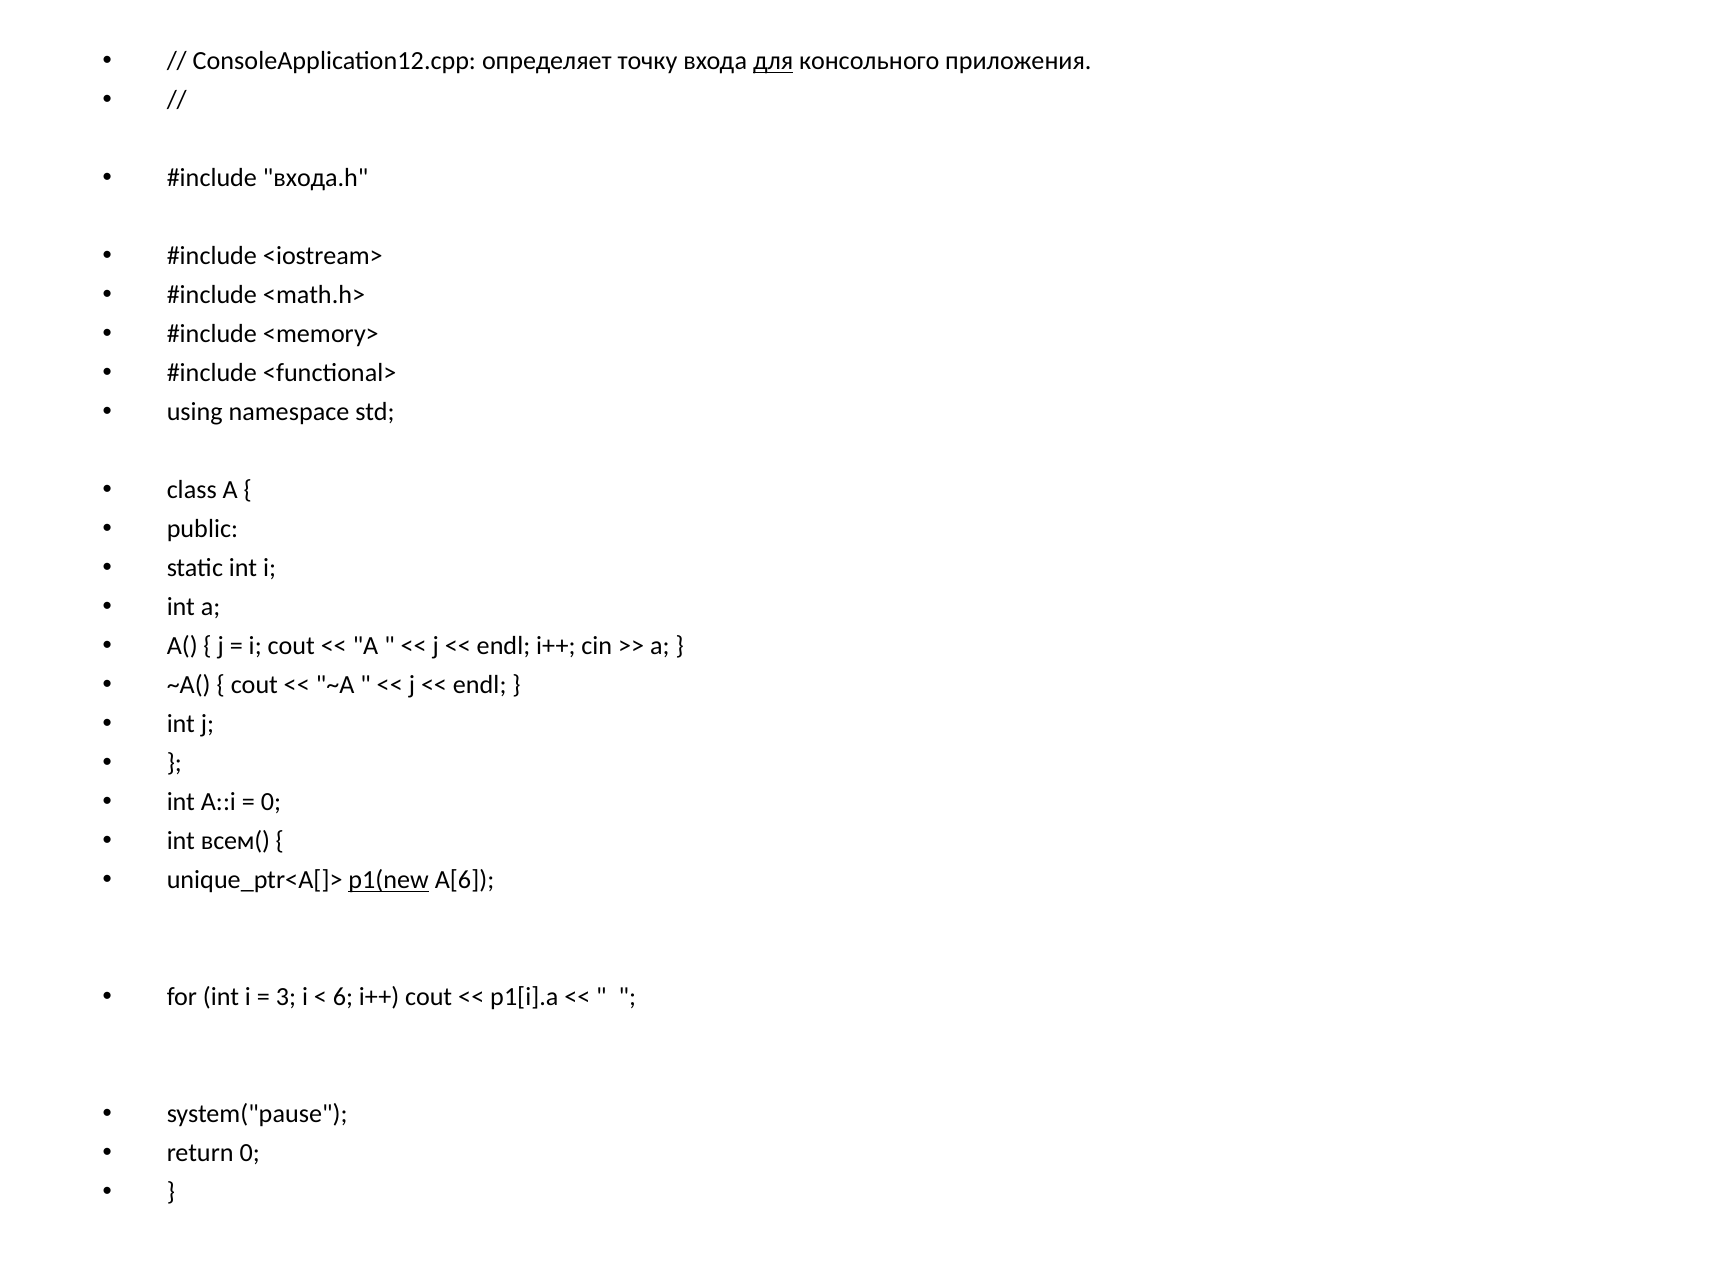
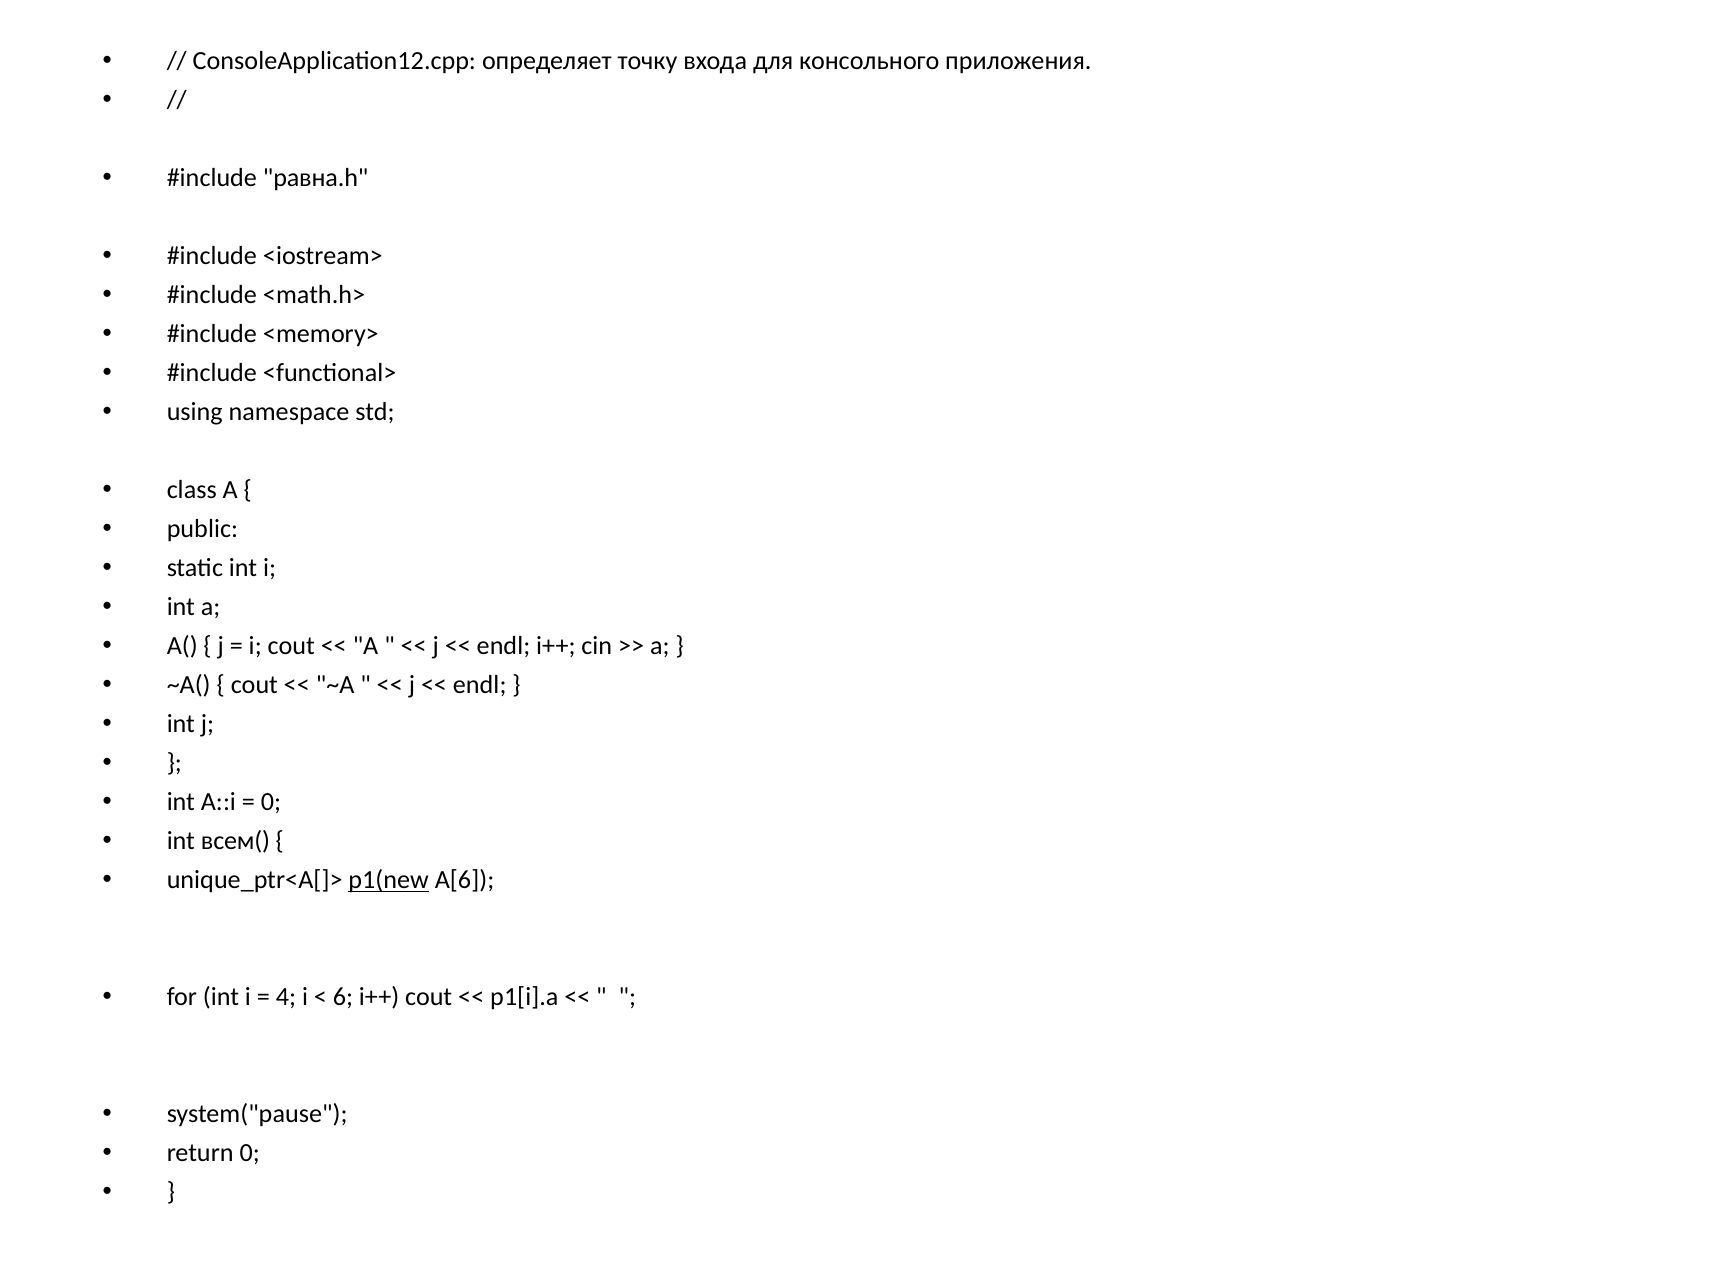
для underline: present -> none
входа.h: входа.h -> равна.h
3: 3 -> 4
